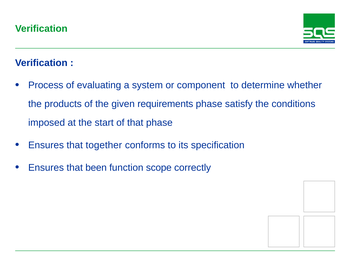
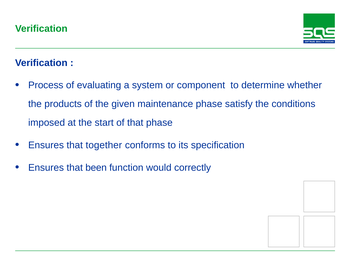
requirements: requirements -> maintenance
scope: scope -> would
